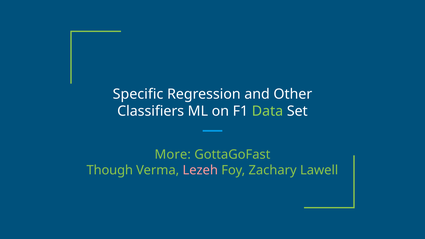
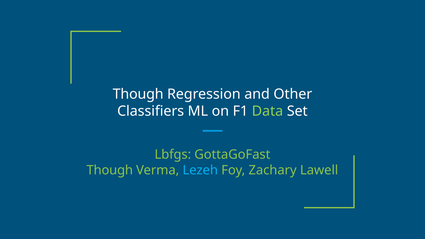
Specific at (138, 94): Specific -> Though
More: More -> Lbfgs
Lezeh colour: pink -> light blue
